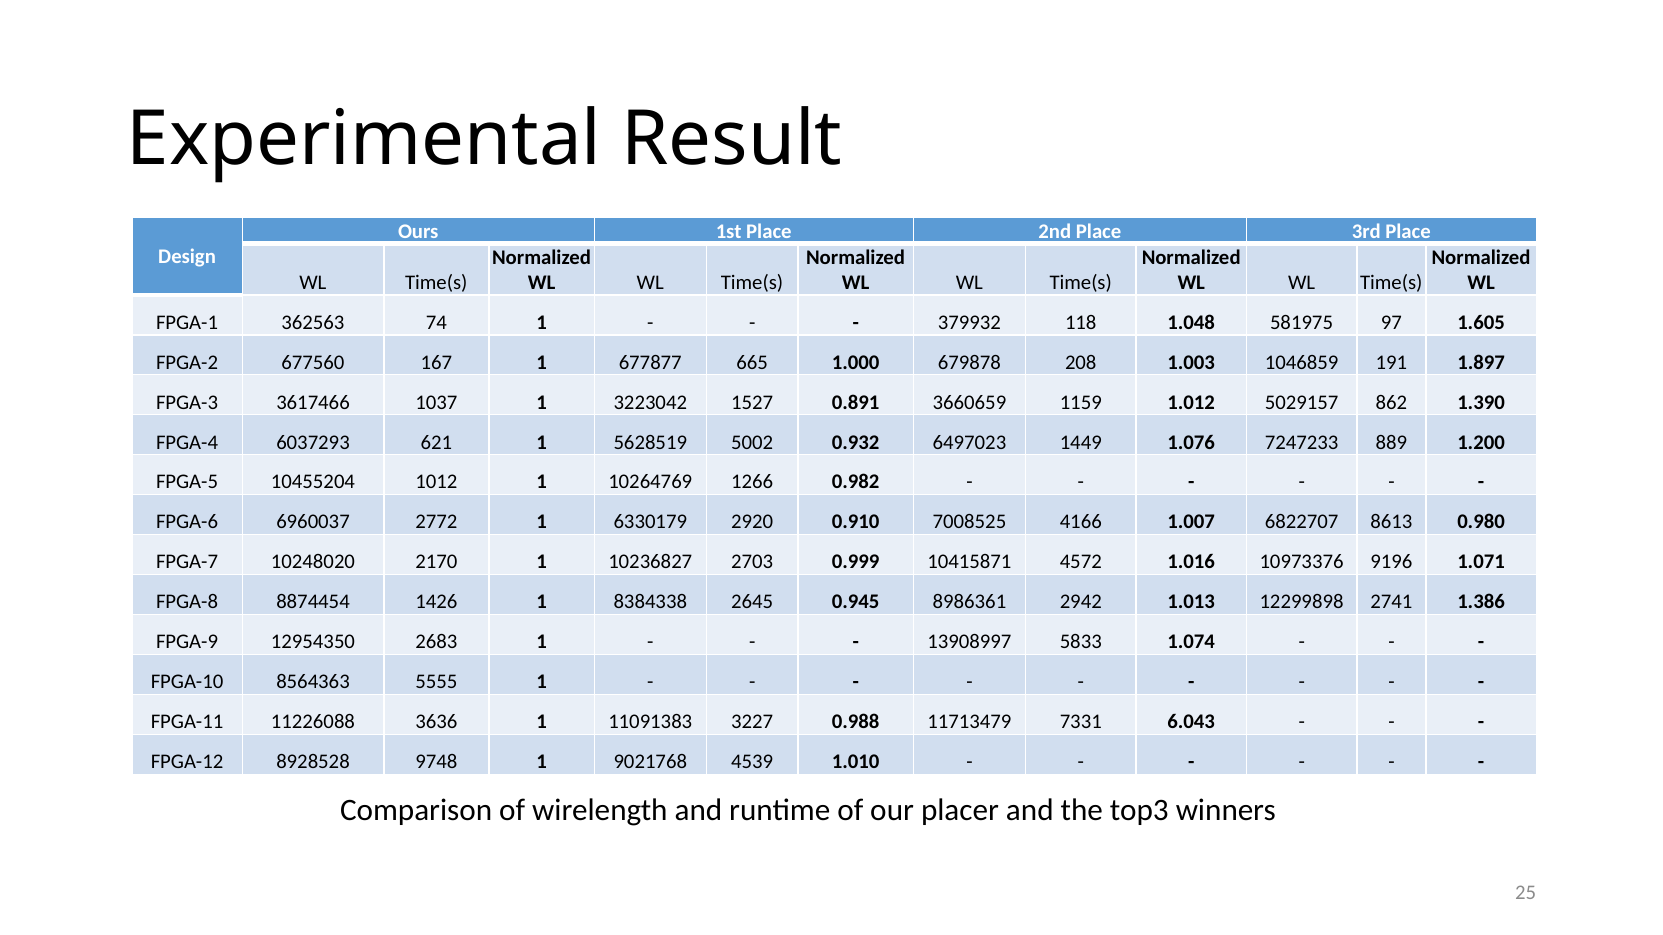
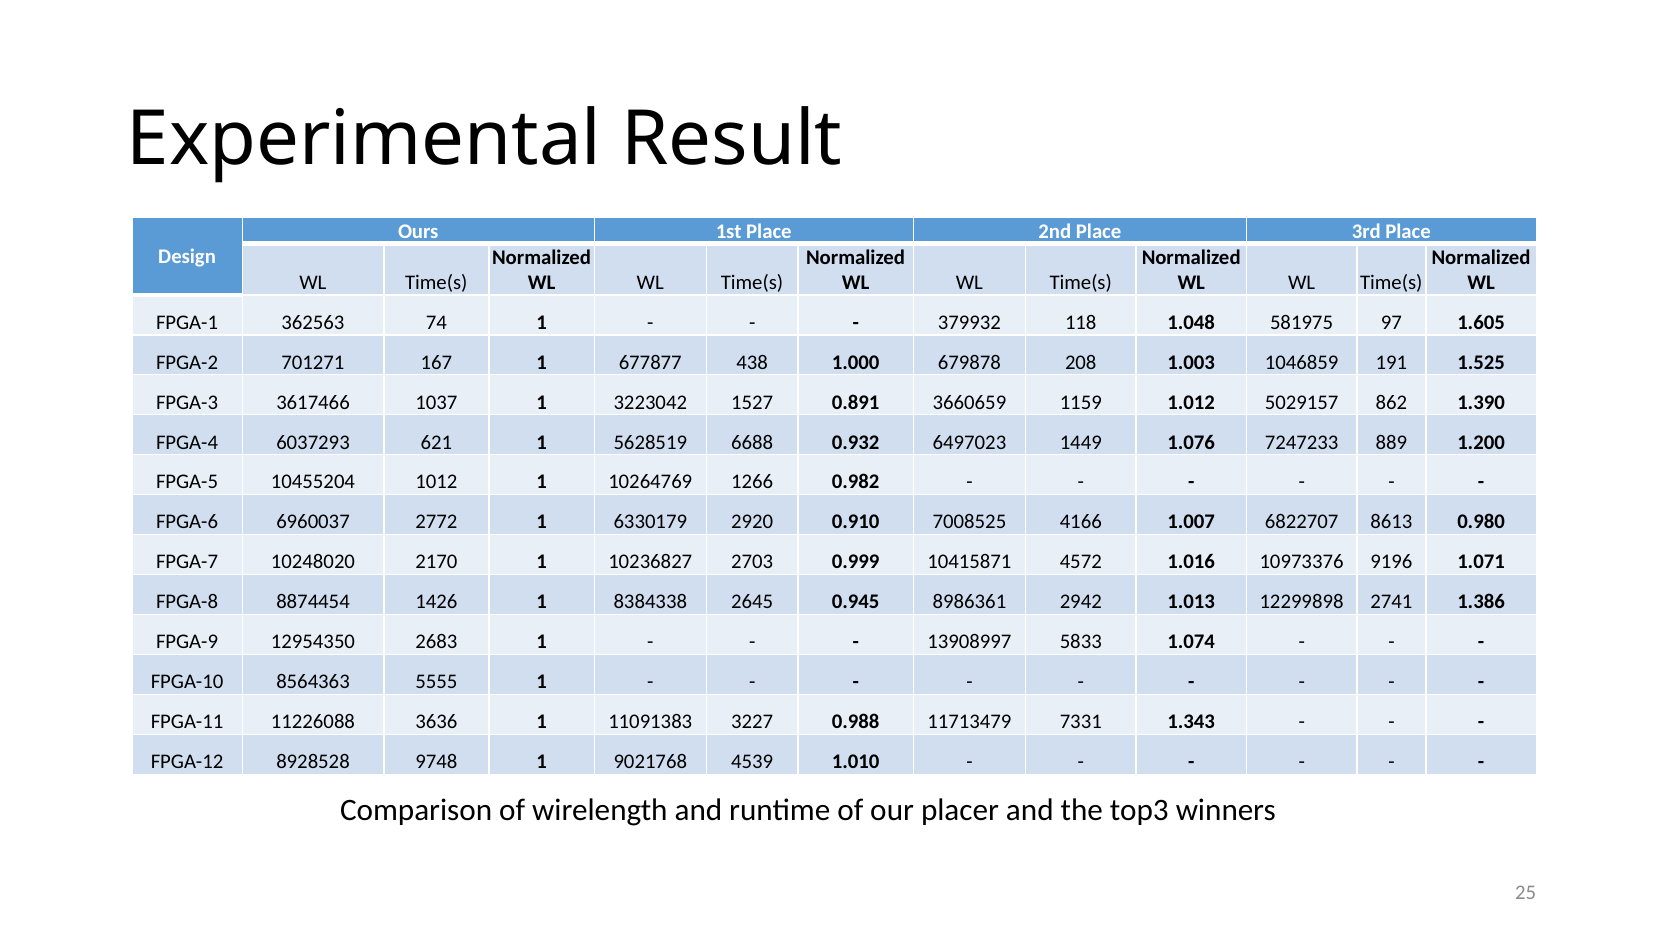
677560: 677560 -> 701271
665: 665 -> 438
1.897: 1.897 -> 1.525
5002: 5002 -> 6688
6.043: 6.043 -> 1.343
